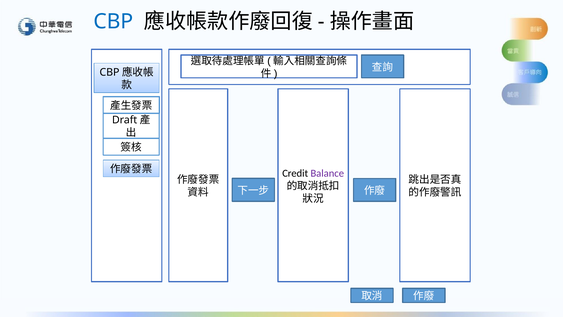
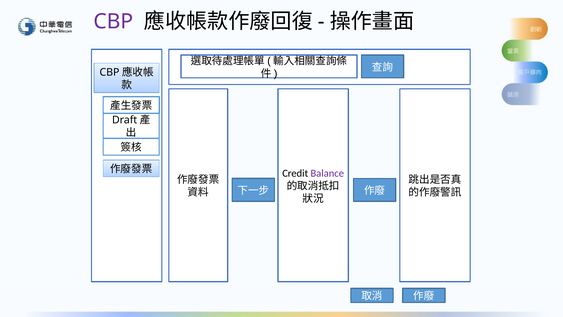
CBP colour: blue -> purple
